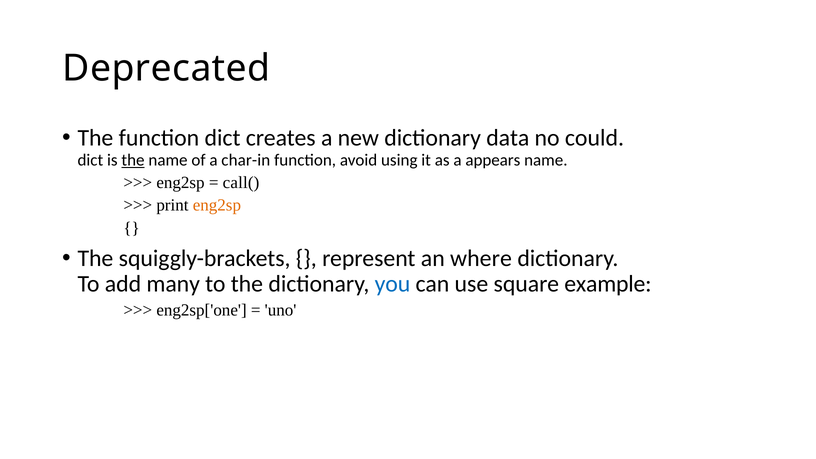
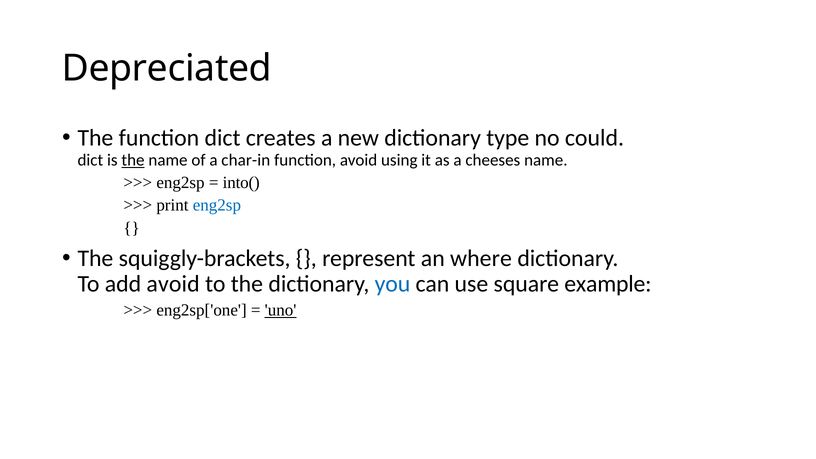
Deprecated: Deprecated -> Depreciated
data: data -> type
appears: appears -> cheeses
call(: call( -> into(
eng2sp at (217, 205) colour: orange -> blue
add many: many -> avoid
uno underline: none -> present
